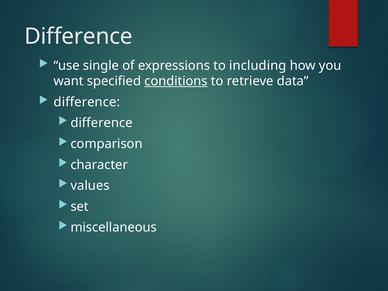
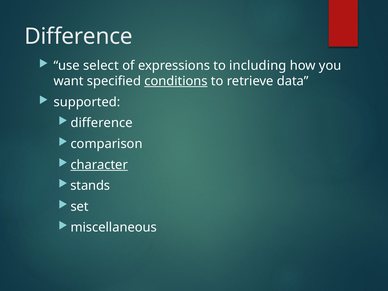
single: single -> select
difference at (87, 102): difference -> supported
character underline: none -> present
values: values -> stands
